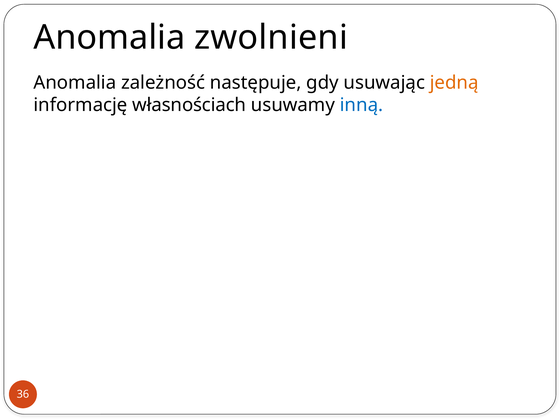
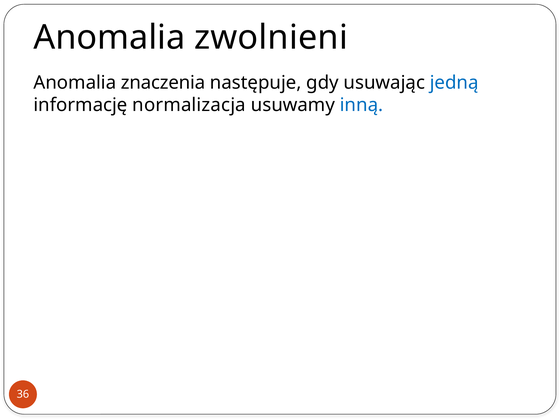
zależność: zależność -> znaczenia
jedną colour: orange -> blue
własnościach: własnościach -> normalizacja
